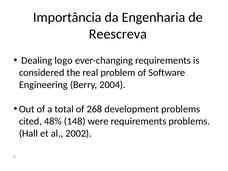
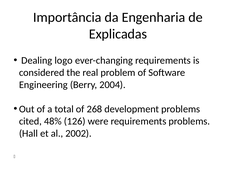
Reescreva: Reescreva -> Explicadas
148: 148 -> 126
